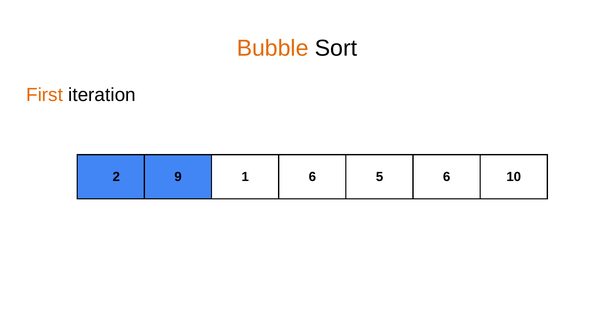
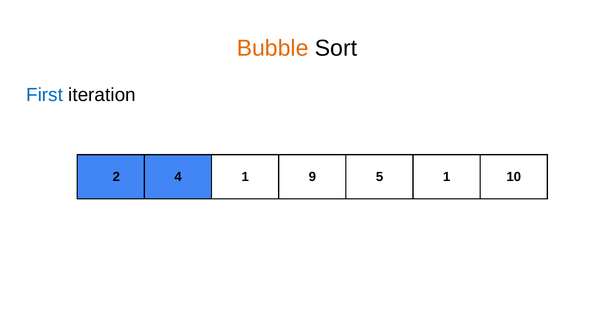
First colour: orange -> blue
9: 9 -> 4
1 6: 6 -> 9
5 6: 6 -> 1
